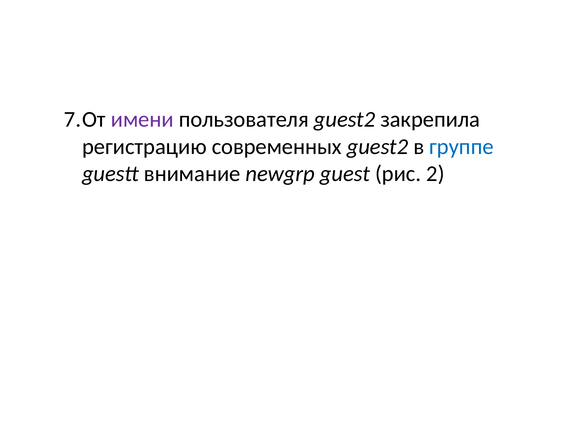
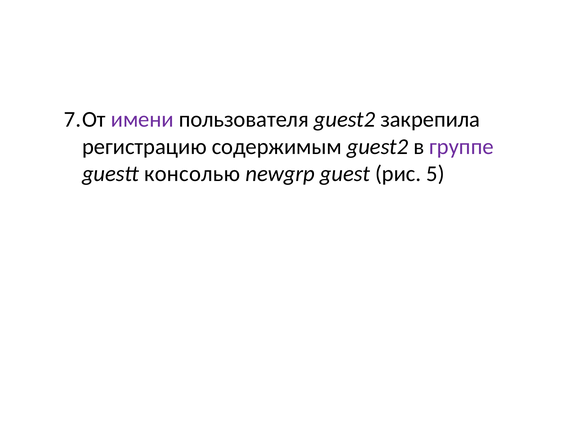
современных: современных -> содержимым
группе colour: blue -> purple
внимание: внимание -> консолью
2: 2 -> 5
